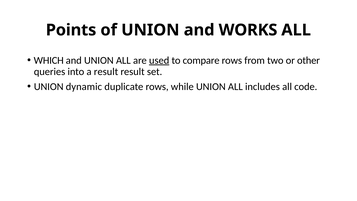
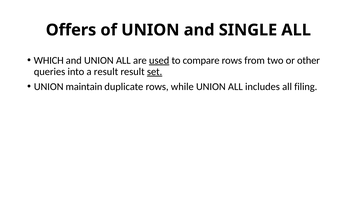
Points: Points -> Offers
WORKS: WORKS -> SINGLE
set underline: none -> present
dynamic: dynamic -> maintain
code: code -> filing
